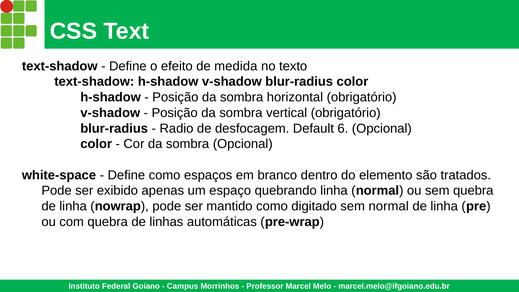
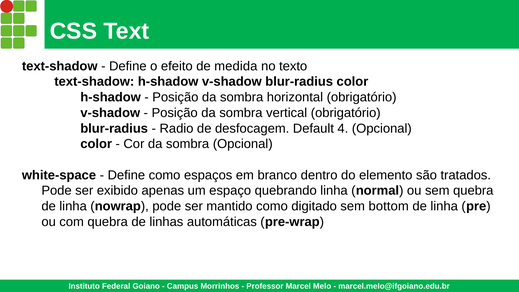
6: 6 -> 4
sem normal: normal -> bottom
